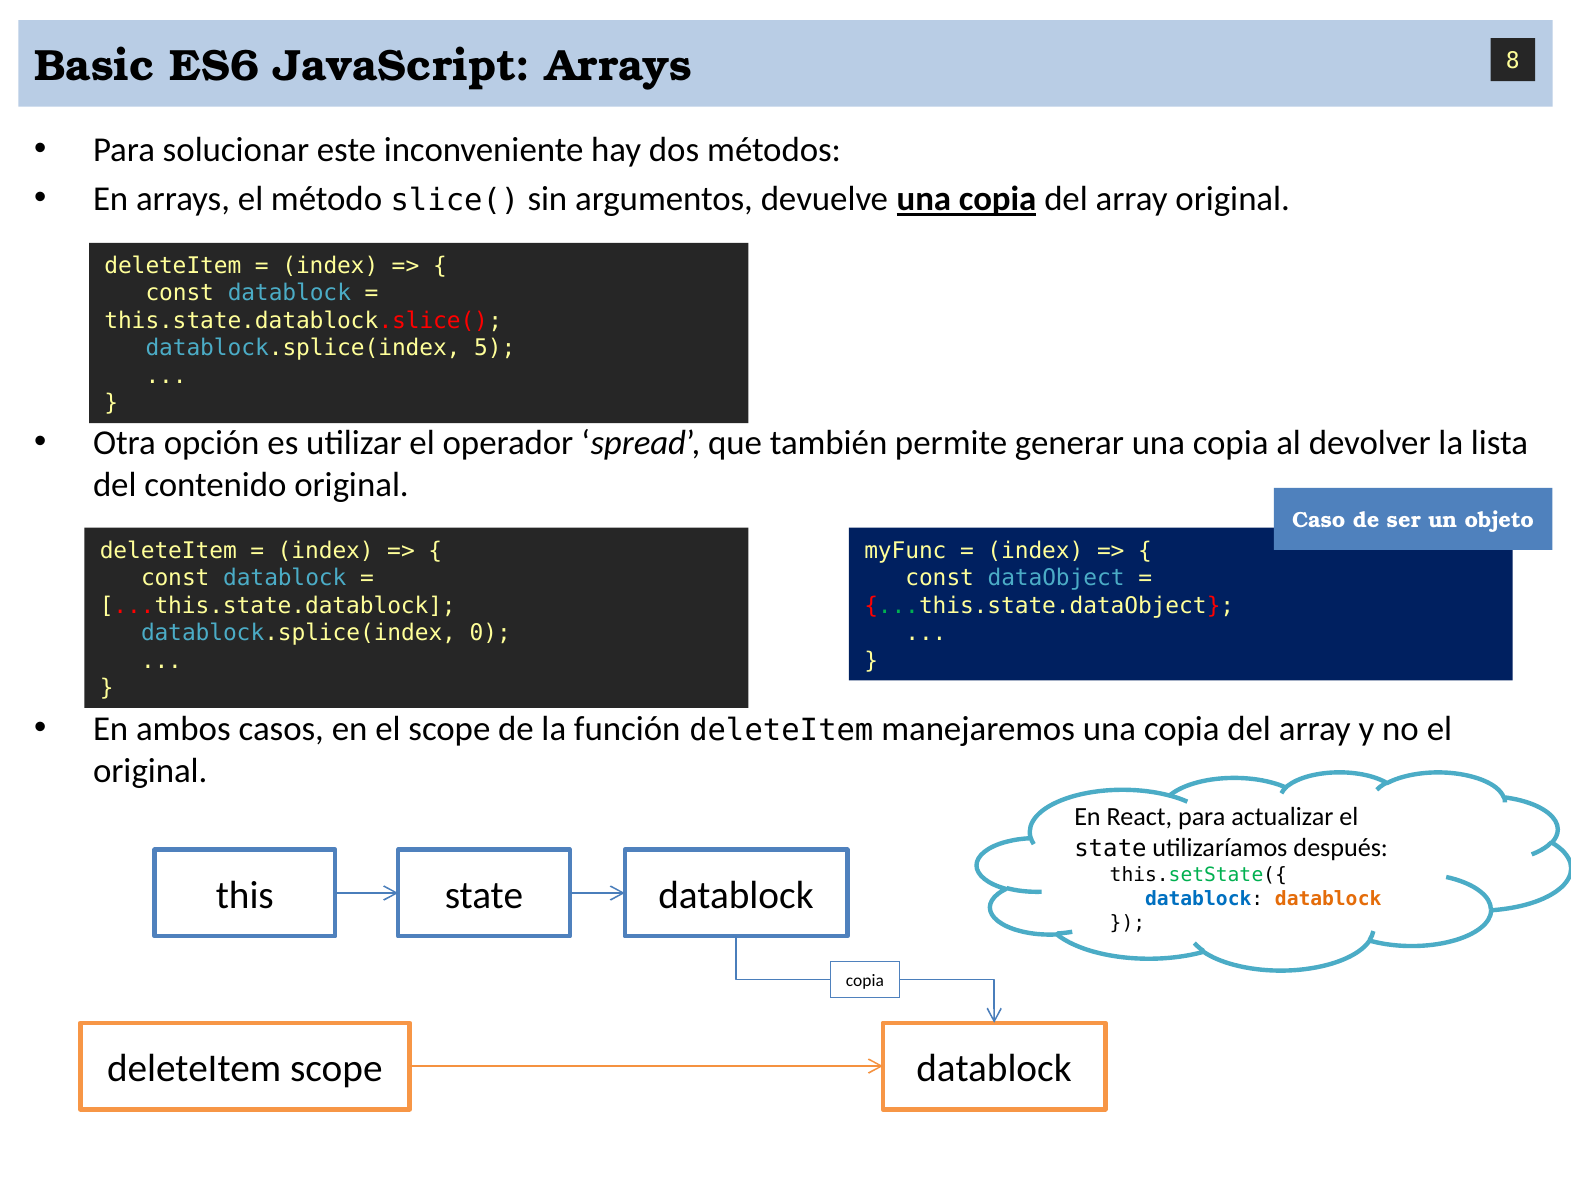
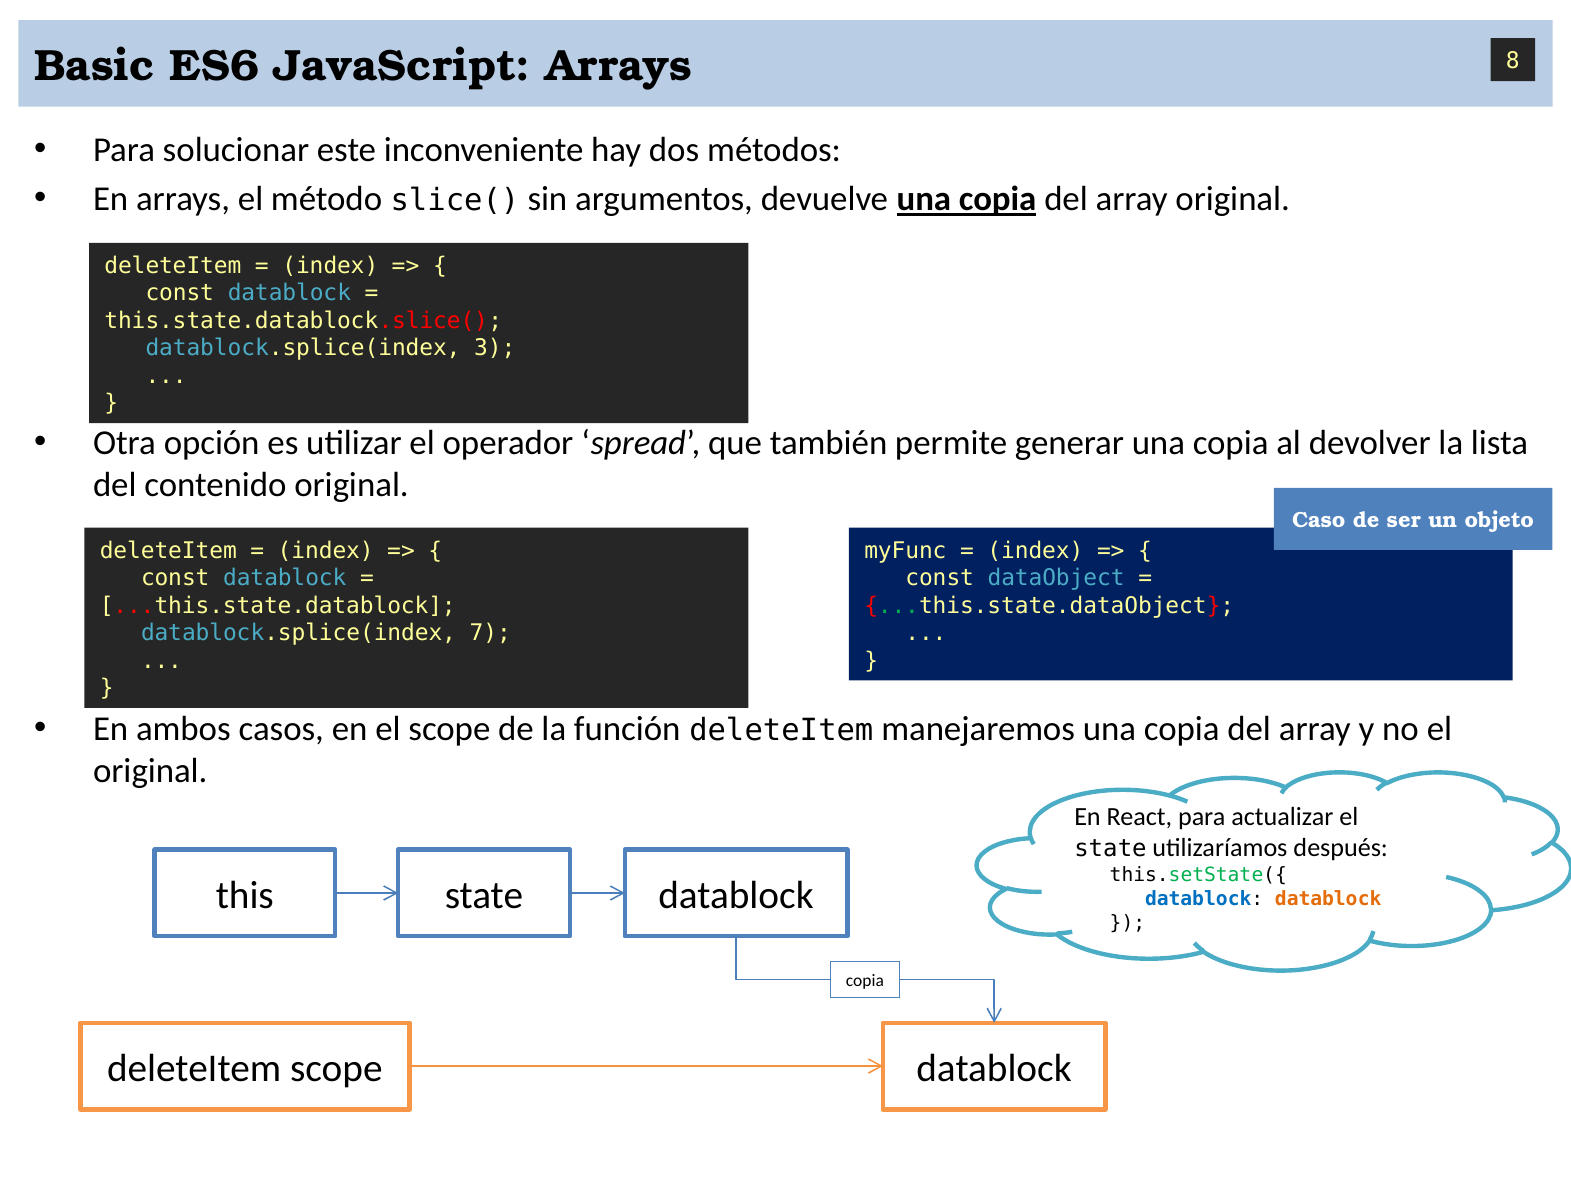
5: 5 -> 3
0: 0 -> 7
